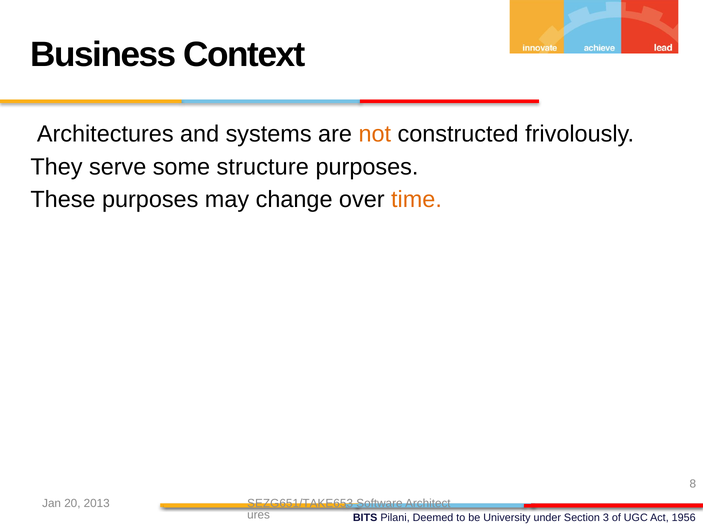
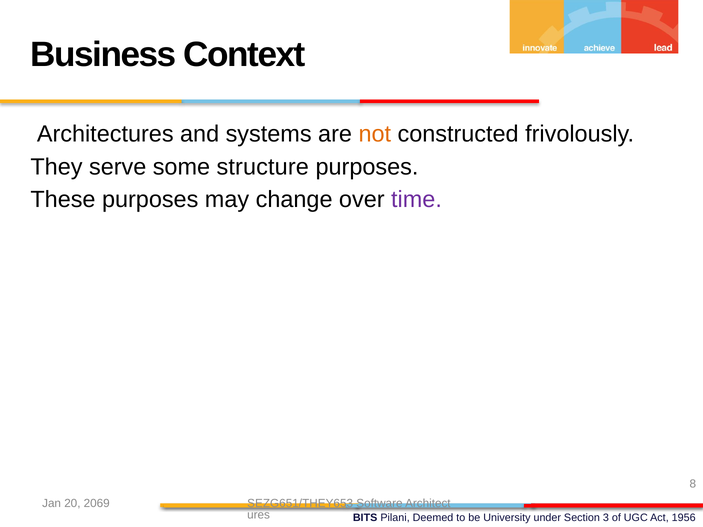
time colour: orange -> purple
2013: 2013 -> 2069
SEZG651/TAKE653: SEZG651/TAKE653 -> SEZG651/THEY653
